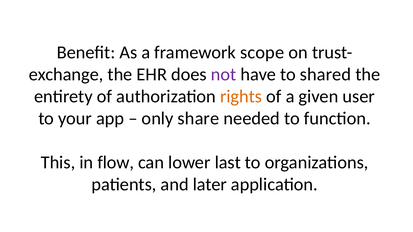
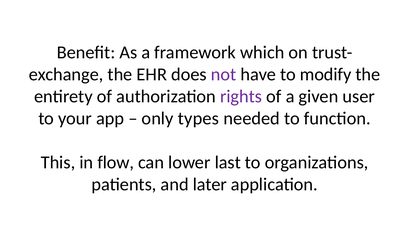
scope: scope -> which
shared: shared -> modify
rights colour: orange -> purple
share: share -> types
